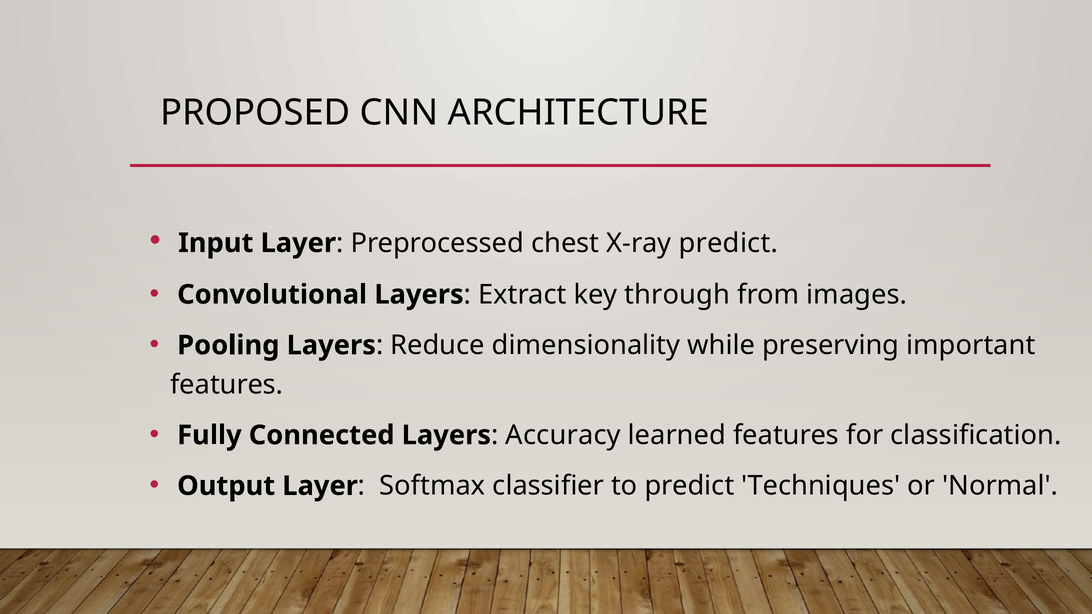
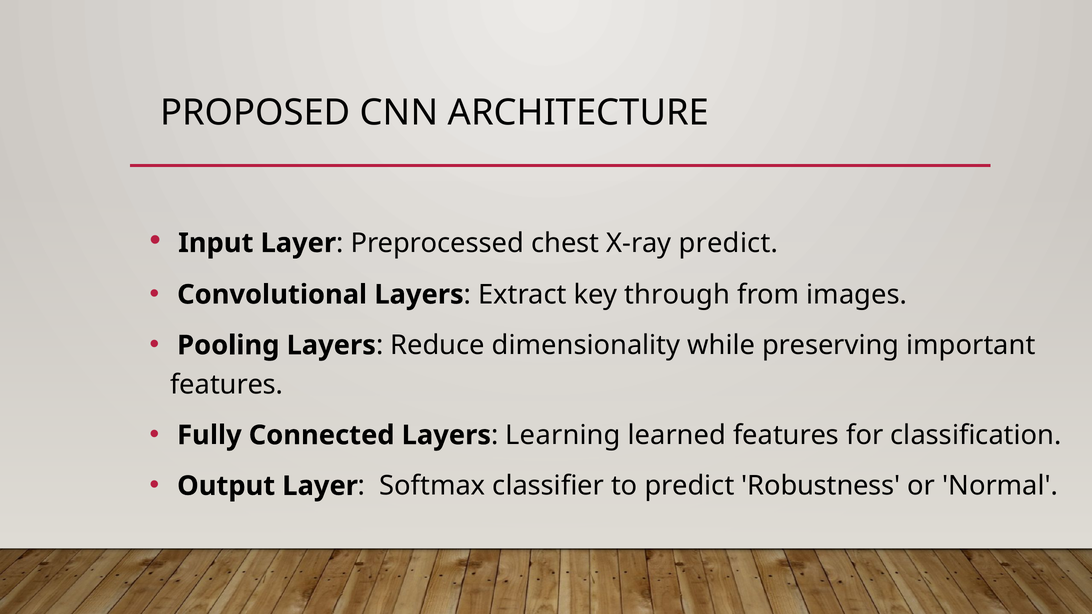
Accuracy: Accuracy -> Learning
Techniques: Techniques -> Robustness
